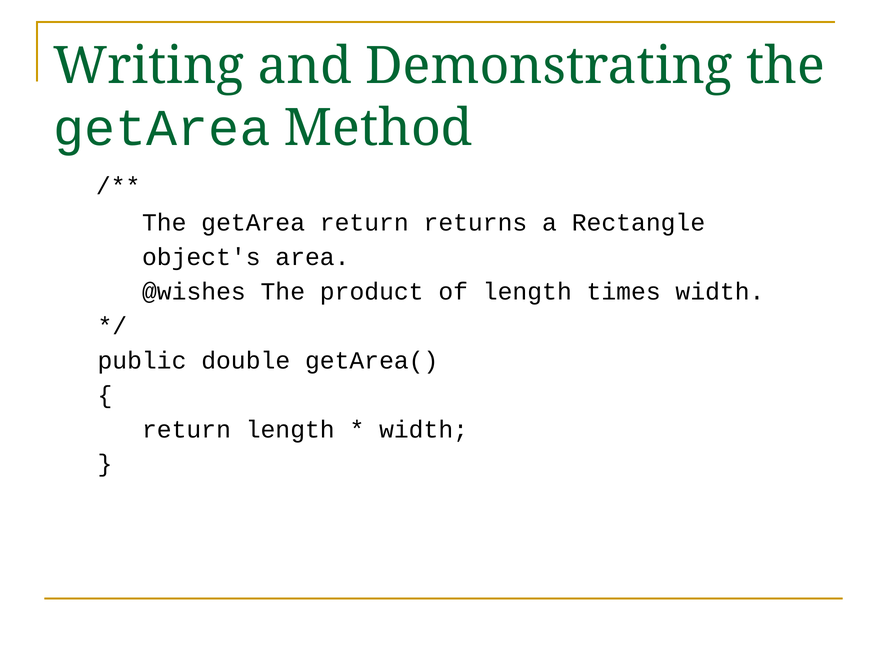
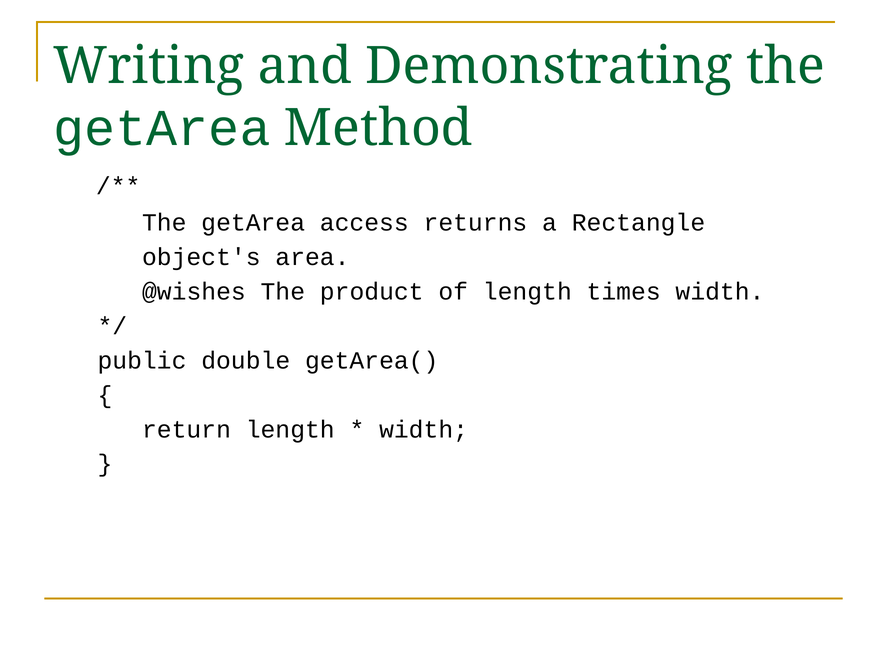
getArea return: return -> access
